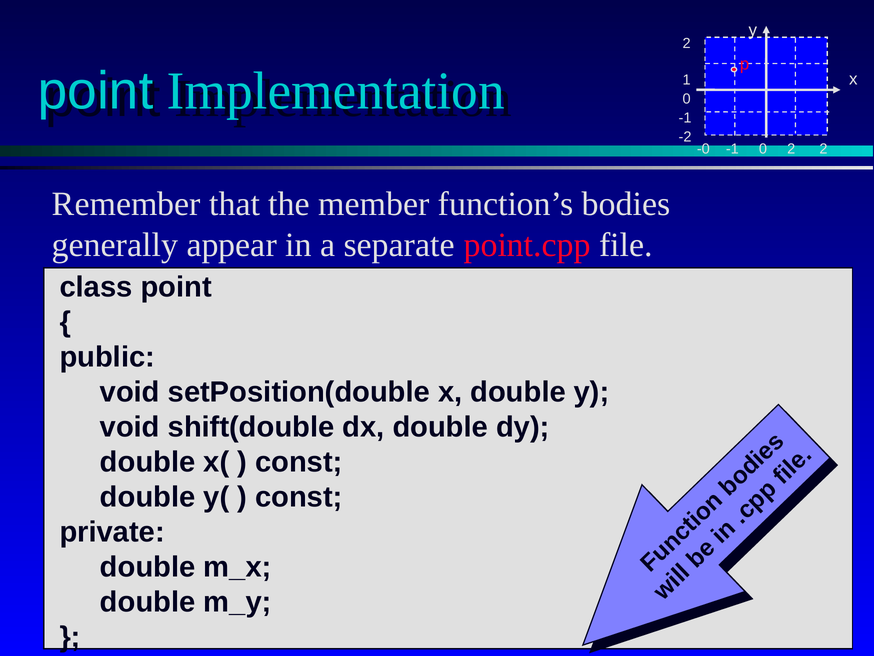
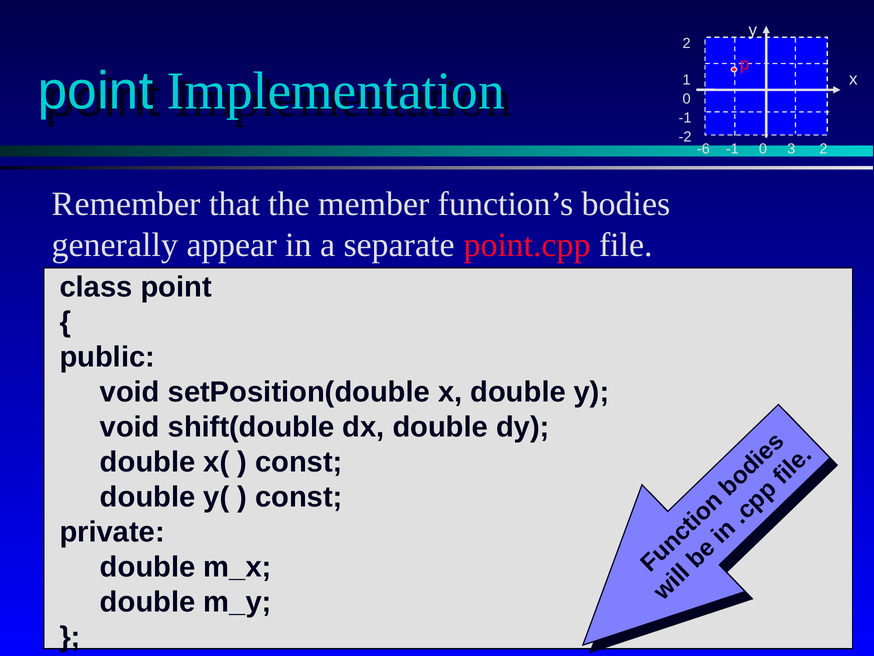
-0: -0 -> -6
0 2: 2 -> 3
